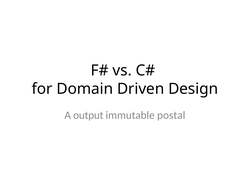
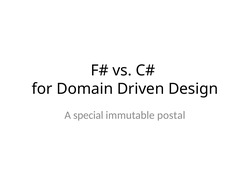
output: output -> special
